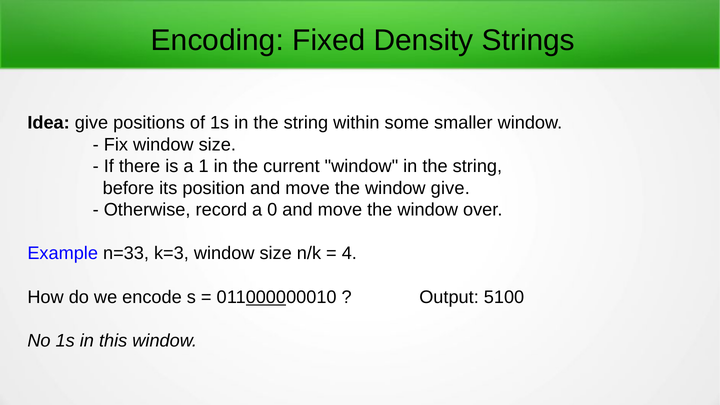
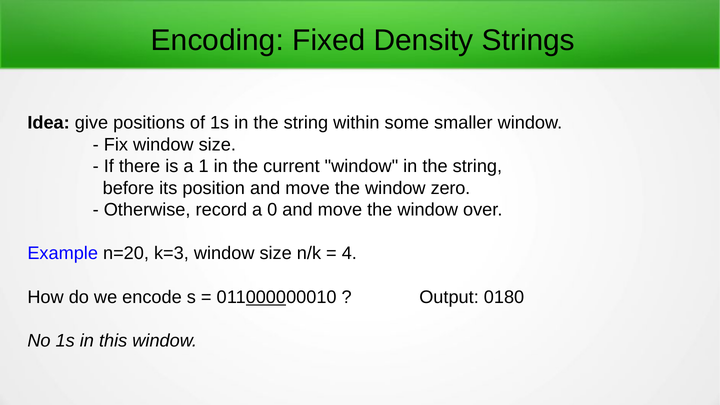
window give: give -> zero
n=33: n=33 -> n=20
5100: 5100 -> 0180
